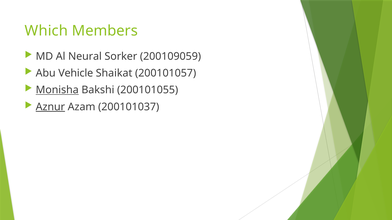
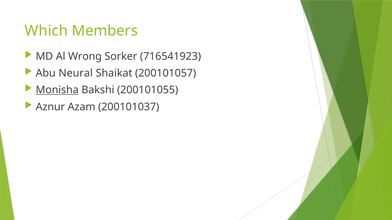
Neural: Neural -> Wrong
200109059: 200109059 -> 716541923
Vehicle: Vehicle -> Neural
Aznur underline: present -> none
